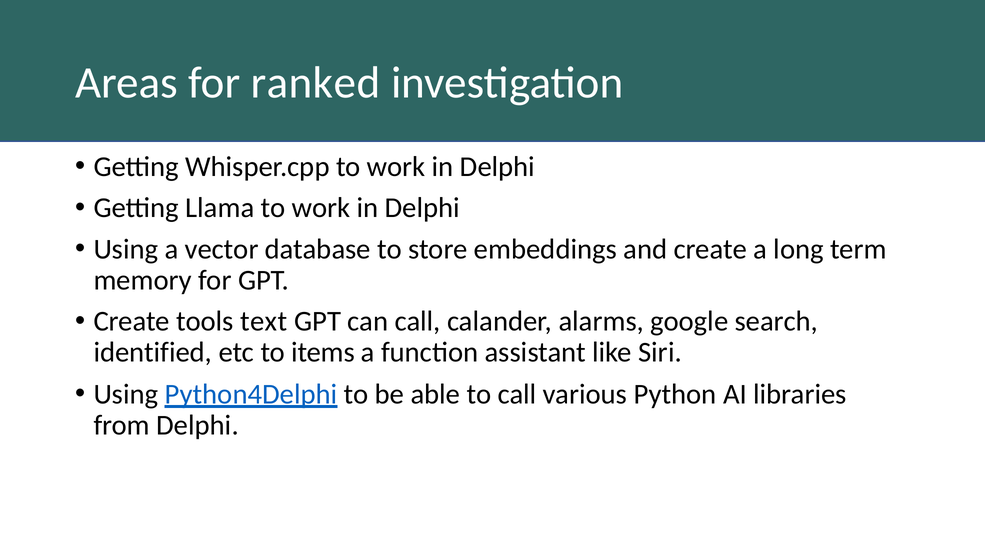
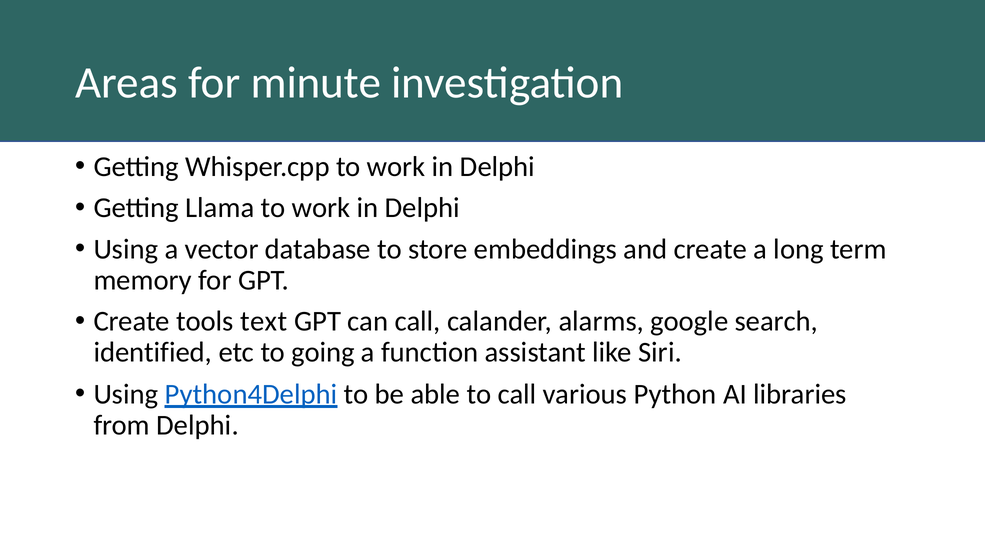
ranked: ranked -> minute
items: items -> going
